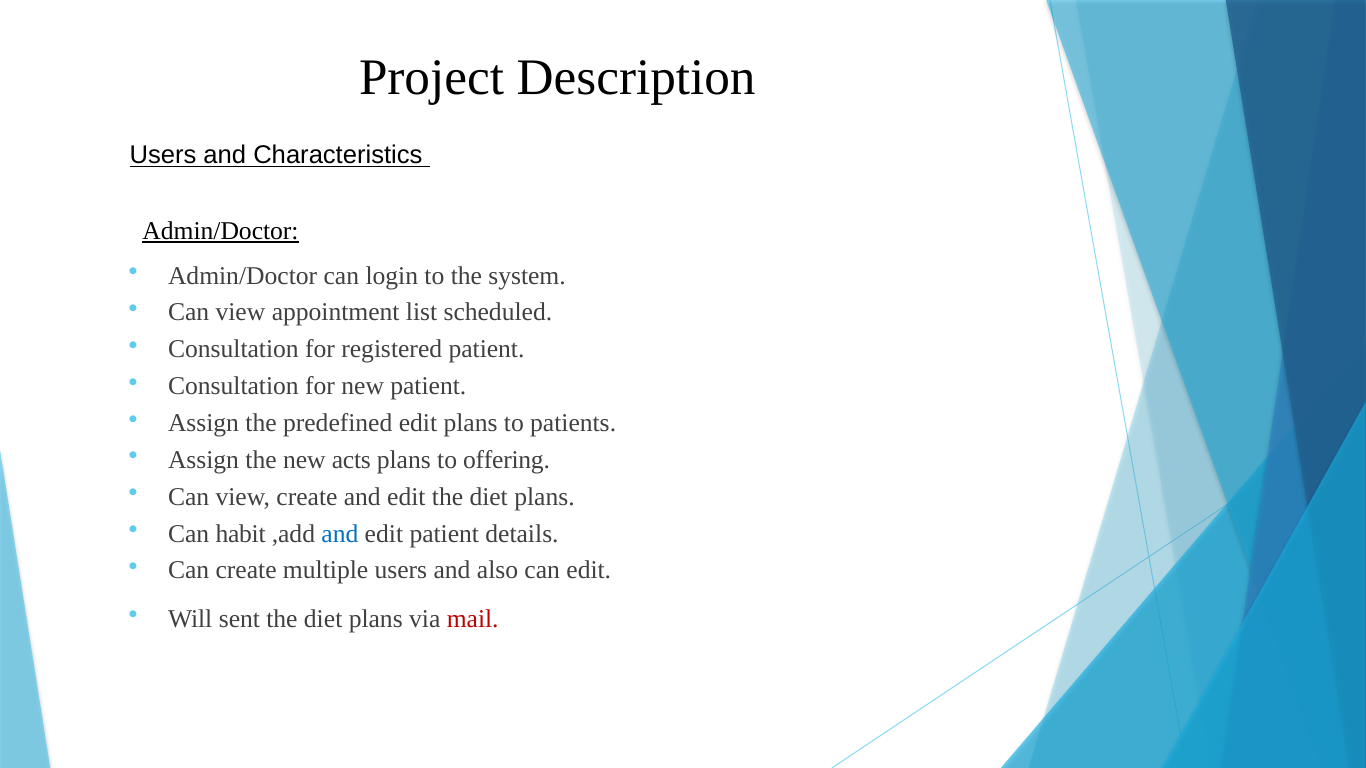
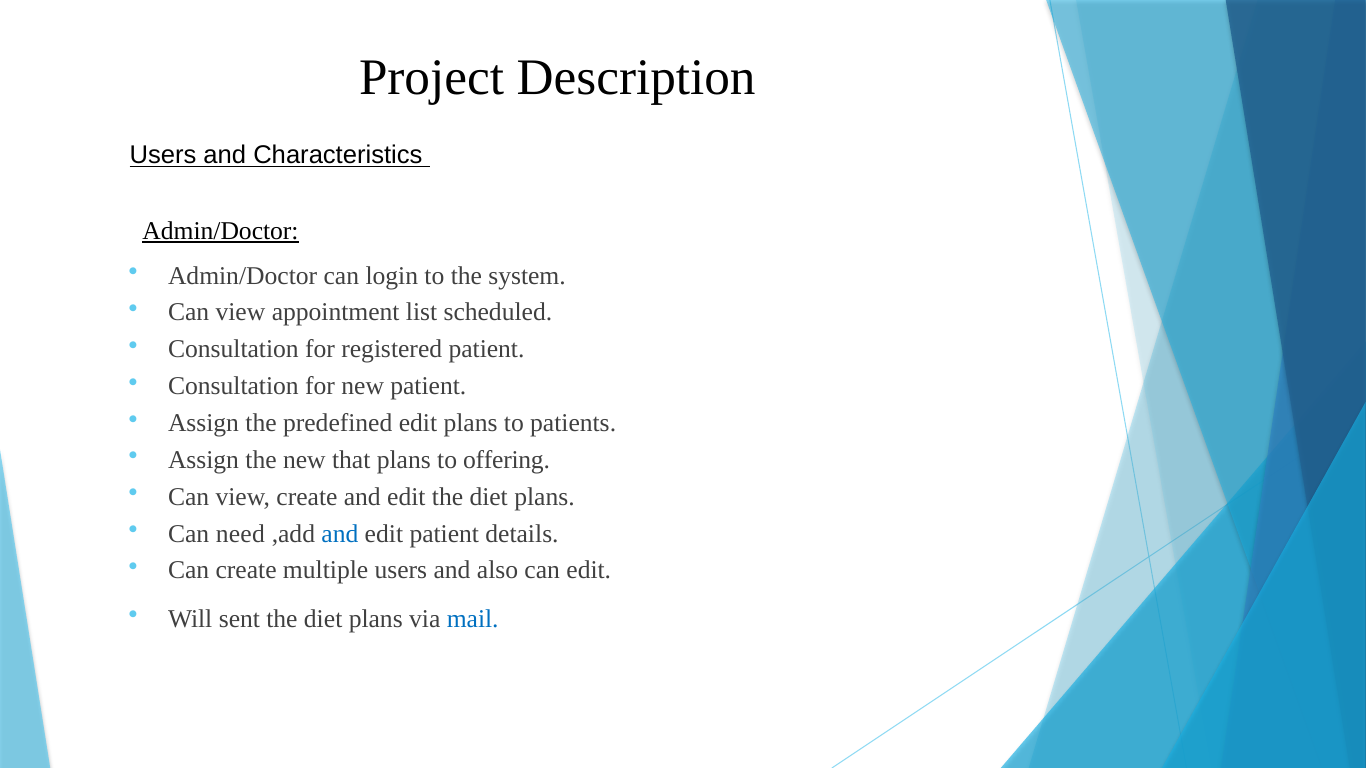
acts: acts -> that
habit: habit -> need
mail colour: red -> blue
